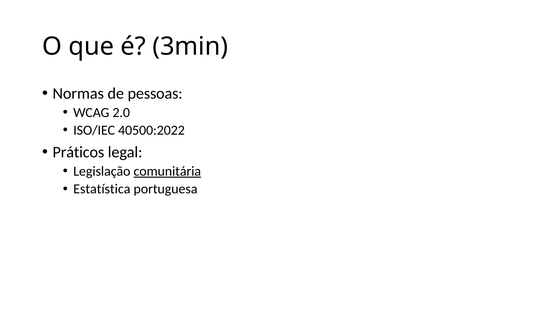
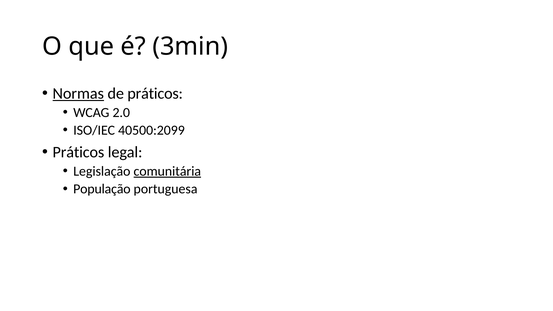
Normas underline: none -> present
de pessoas: pessoas -> práticos
40500:2022: 40500:2022 -> 40500:2099
Estatística: Estatística -> População
